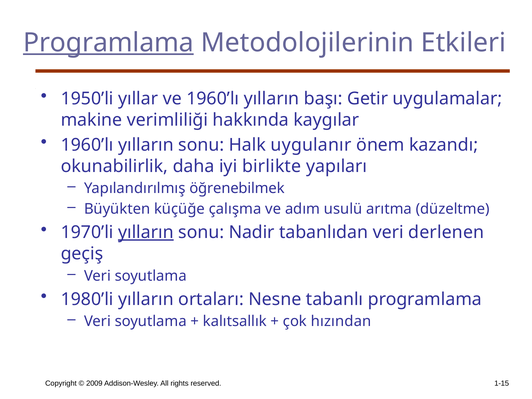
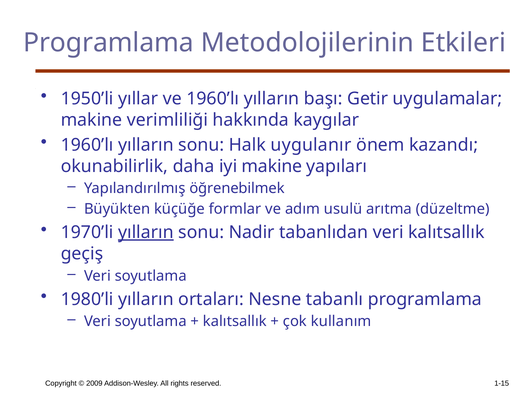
Programlama at (108, 43) underline: present -> none
iyi birlikte: birlikte -> makine
çalışma: çalışma -> formlar
veri derlenen: derlenen -> kalıtsallık
hızından: hızından -> kullanım
